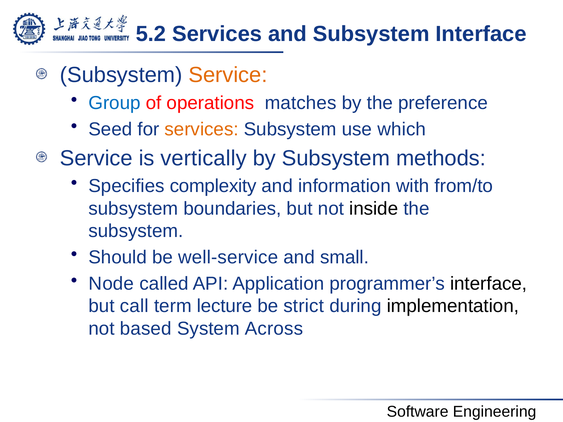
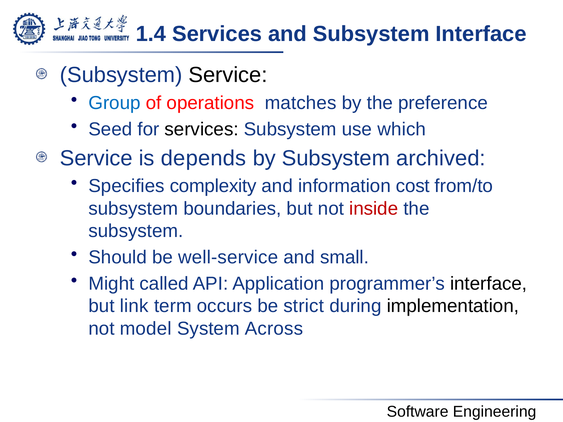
5.2: 5.2 -> 1.4
Service at (228, 75) colour: orange -> black
services at (202, 129) colour: orange -> black
vertically: vertically -> depends
methods: methods -> archived
with: with -> cost
inside colour: black -> red
Node: Node -> Might
call: call -> link
lecture: lecture -> occurs
based: based -> model
